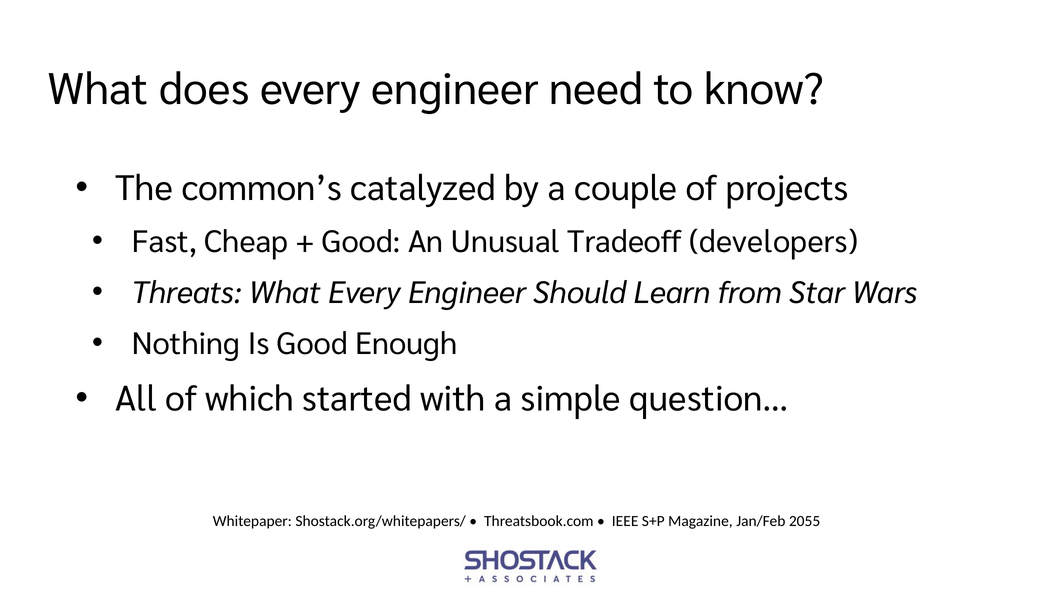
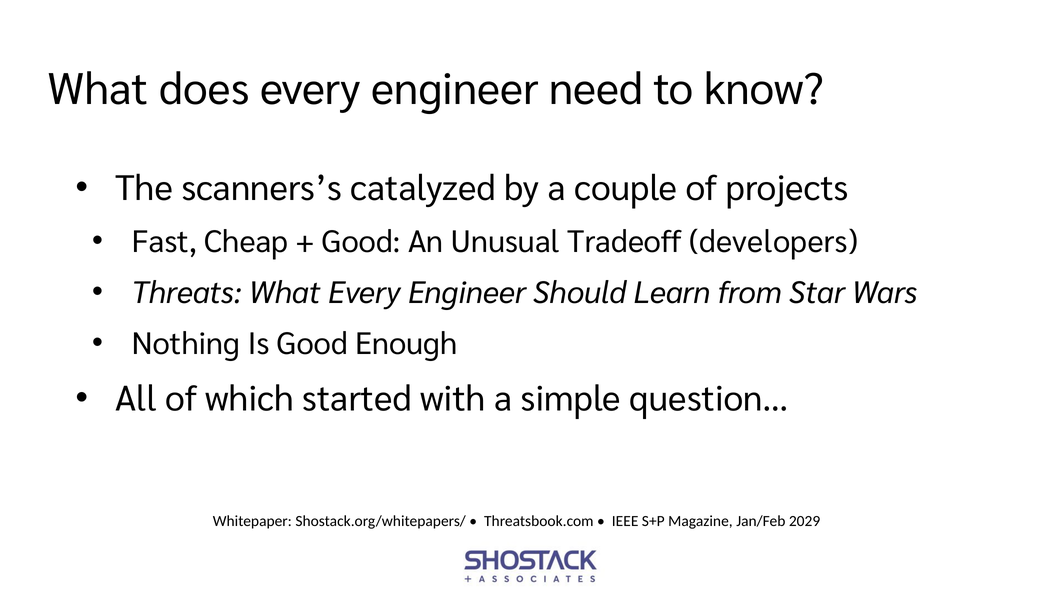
common’s: common’s -> scanners’s
2055: 2055 -> 2029
